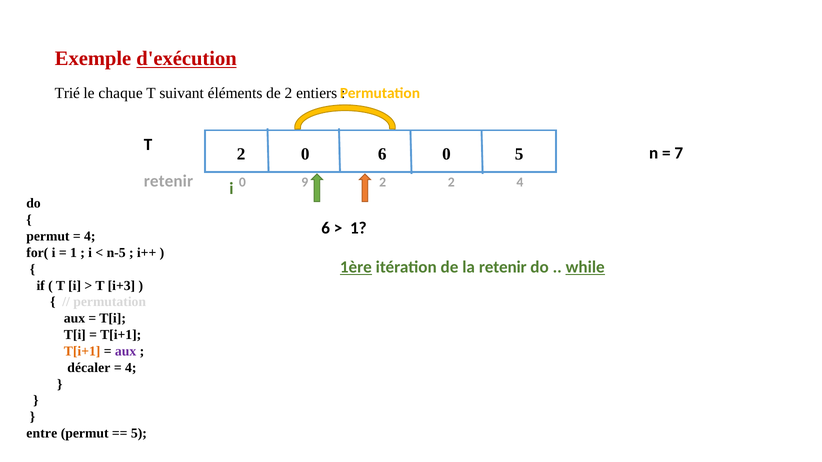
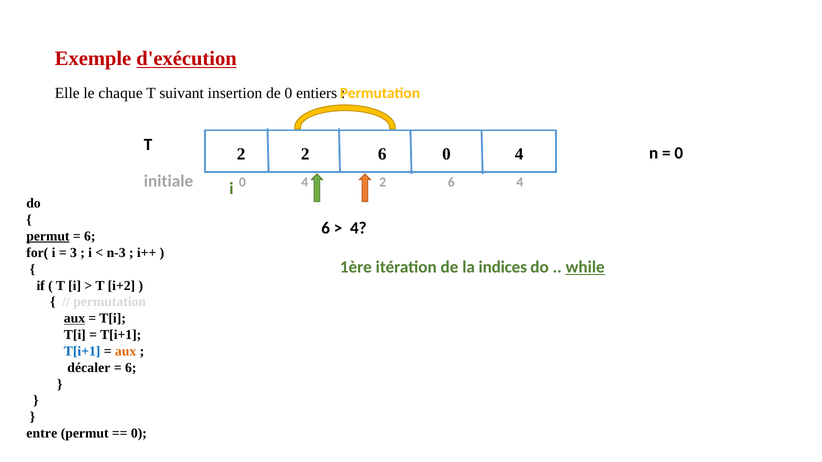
Trié: Trié -> Elle
éléments: éléments -> insertion
de 2: 2 -> 0
7 at (679, 153): 7 -> 0
2 0: 0 -> 2
6 0 5: 5 -> 4
retenir at (168, 181): retenir -> initiale
9 at (305, 182): 9 -> 4
2 at (451, 182): 2 -> 6
1 at (358, 228): 1 -> 4
permut at (48, 236) underline: none -> present
4 at (90, 236): 4 -> 6
1 at (73, 253): 1 -> 3
n-5: n-5 -> n-3
1ère underline: present -> none
la retenir: retenir -> indices
i+3: i+3 -> i+2
aux at (74, 319) underline: none -> present
T[i+1 at (82, 351) colour: orange -> blue
aux at (126, 351) colour: purple -> orange
4 at (131, 368): 4 -> 6
5 at (139, 434): 5 -> 0
